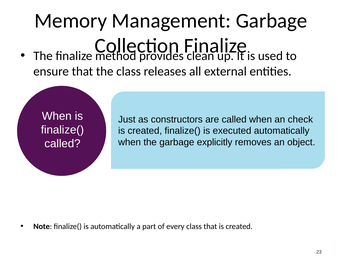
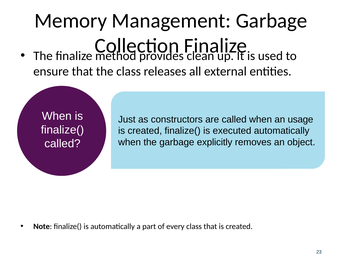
check: check -> usage
